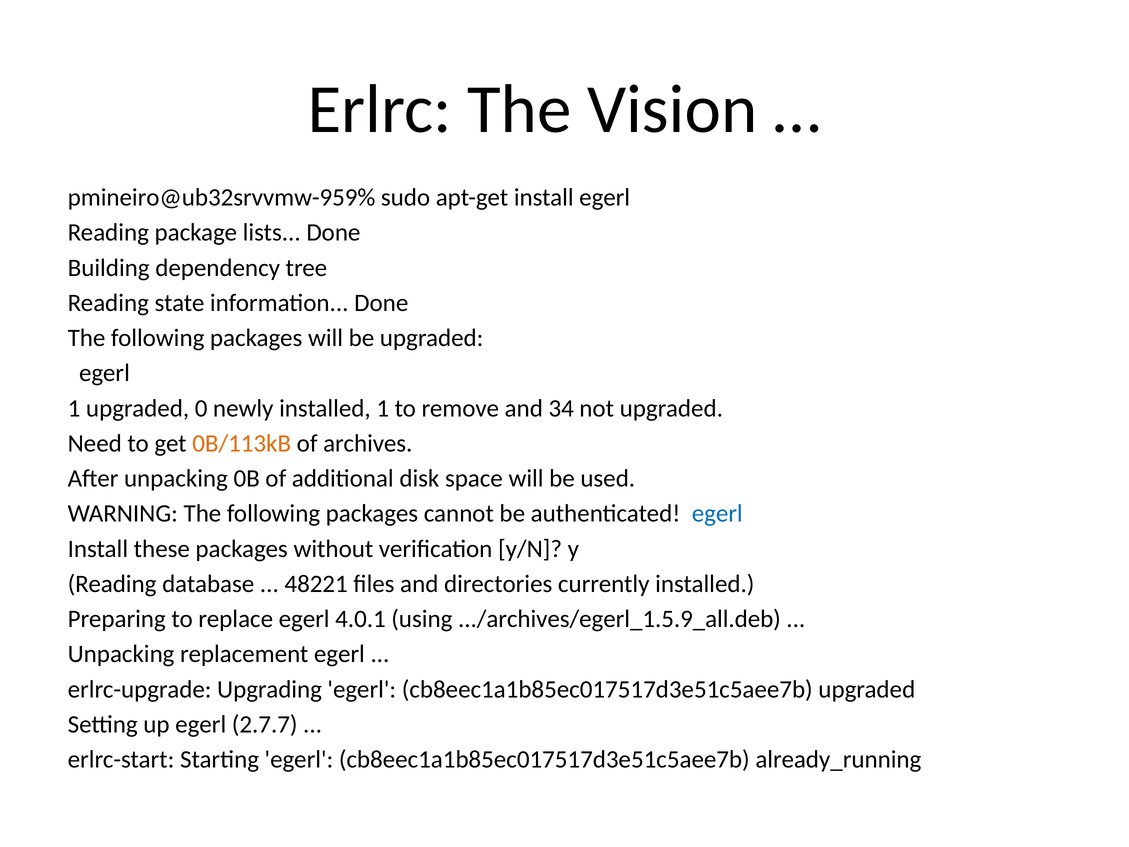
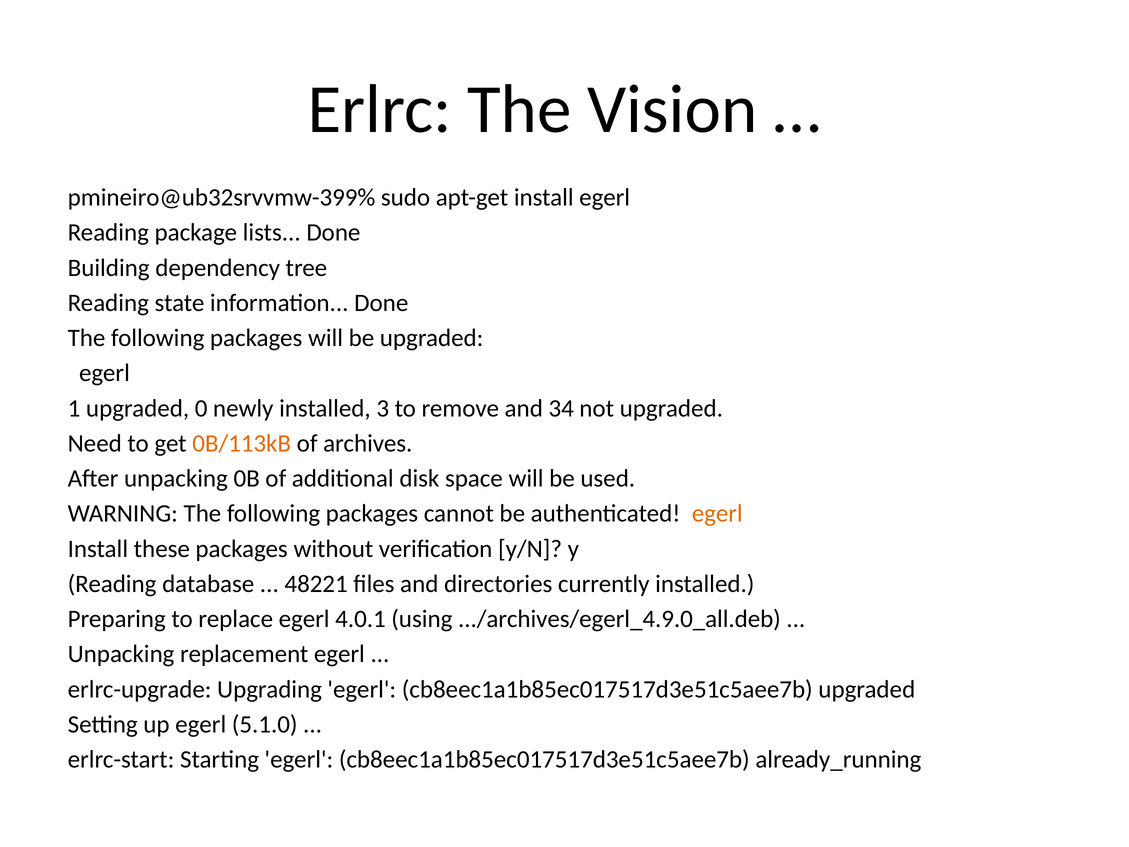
pmineiro@ub32srvvmw-959%: pmineiro@ub32srvvmw-959% -> pmineiro@ub32srvvmw-399%
installed 1: 1 -> 3
egerl at (717, 514) colour: blue -> orange
.../archives/egerl_1.5.9_all.deb: .../archives/egerl_1.5.9_all.deb -> .../archives/egerl_4.9.0_all.deb
2.7.7: 2.7.7 -> 5.1.0
